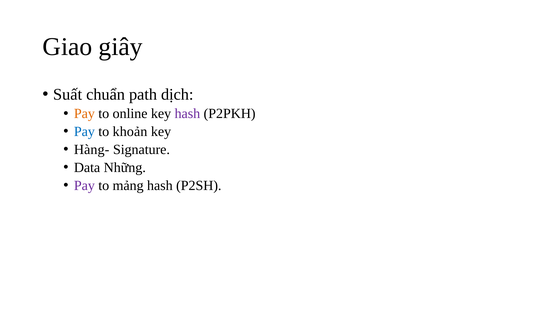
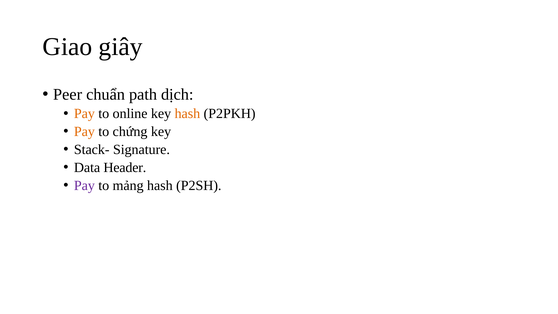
Suất: Suất -> Peer
hash at (187, 114) colour: purple -> orange
Pay at (84, 132) colour: blue -> orange
khoản: khoản -> chứng
Hàng-: Hàng- -> Stack-
Những: Những -> Header
